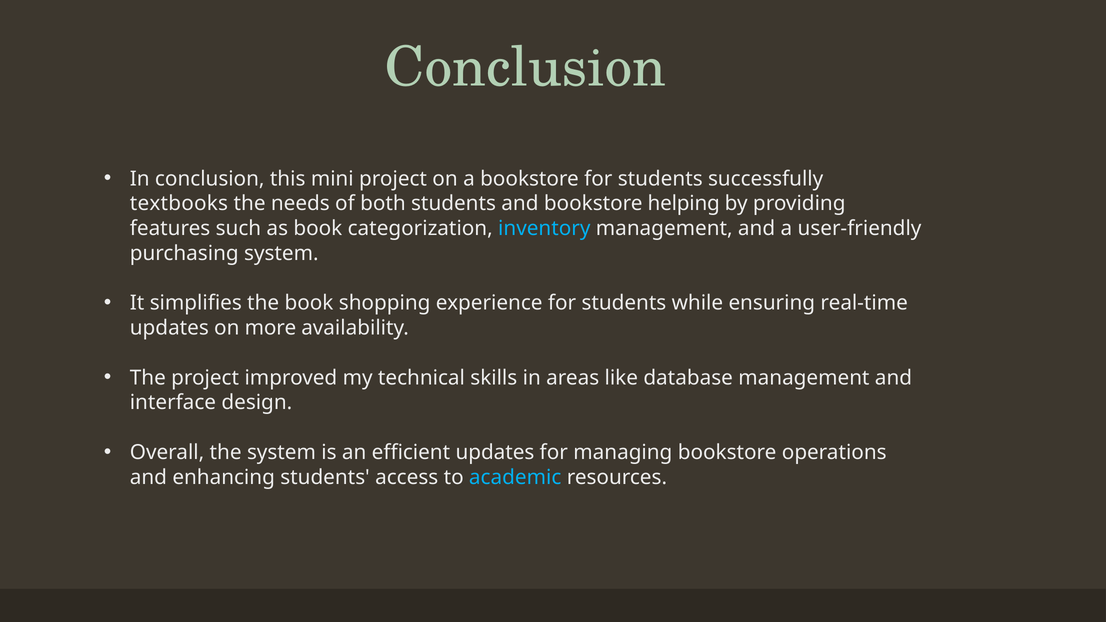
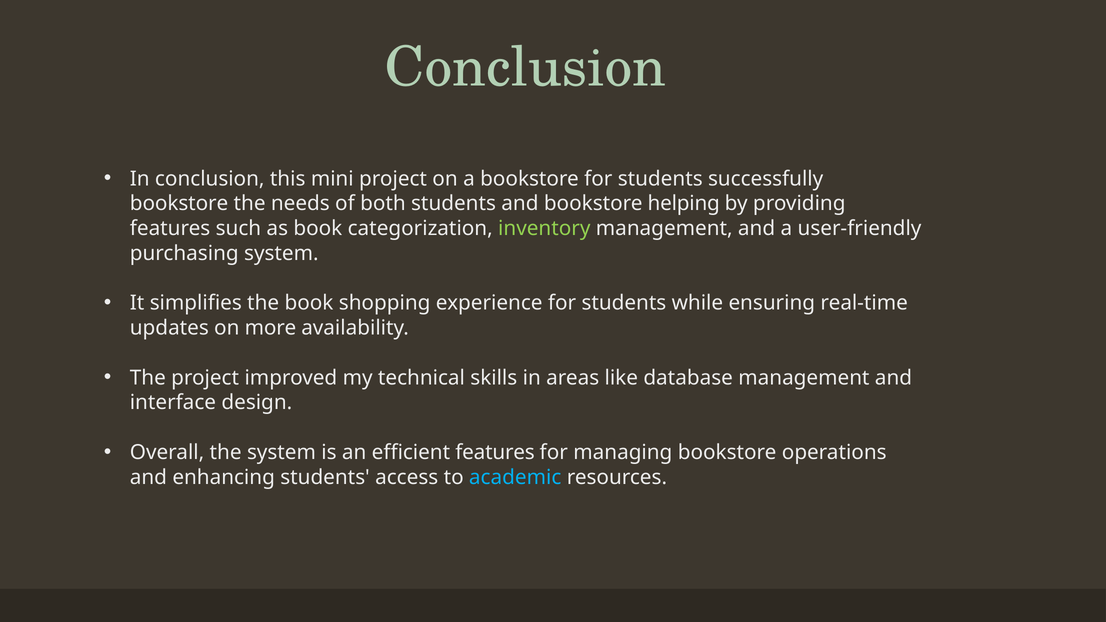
textbooks at (179, 204): textbooks -> bookstore
inventory colour: light blue -> light green
efficient updates: updates -> features
